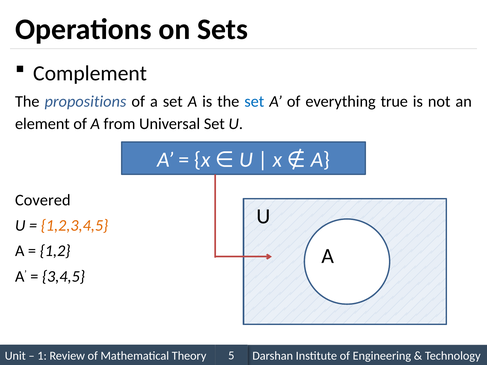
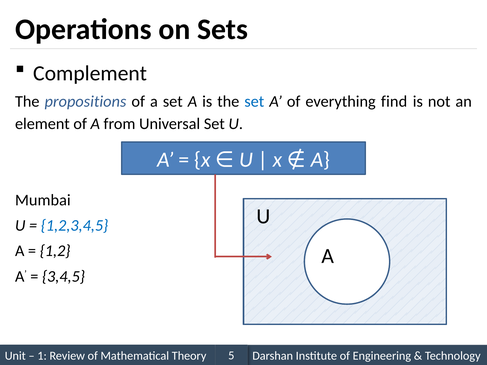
true: true -> find
Covered: Covered -> Mumbai
1,2,3,4,5 colour: orange -> blue
